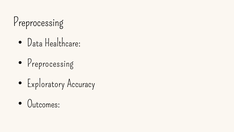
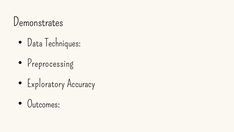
Preprocessing at (38, 22): Preprocessing -> Demonstrates
Healthcare: Healthcare -> Techniques
